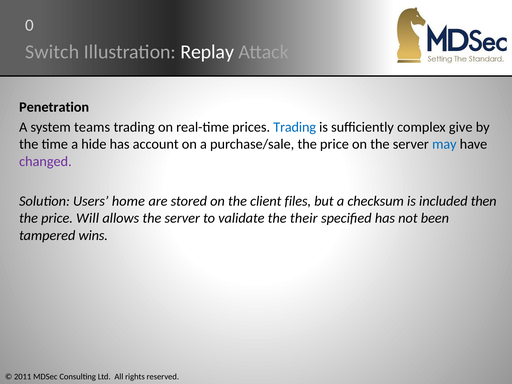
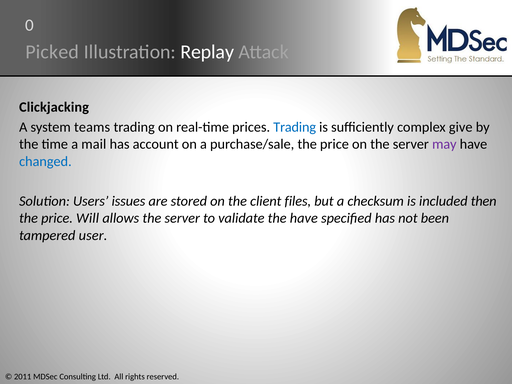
Switch: Switch -> Picked
Penetration: Penetration -> Clickjacking
hide: hide -> mail
may colour: blue -> purple
changed colour: purple -> blue
home: home -> issues
the their: their -> have
wins: wins -> user
